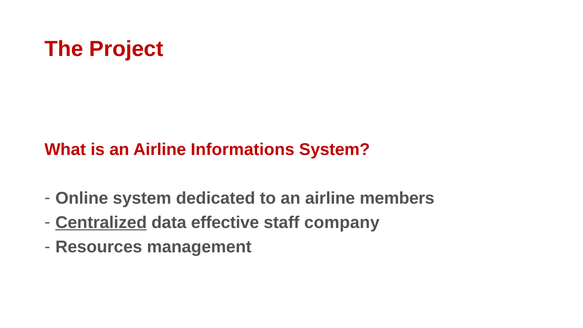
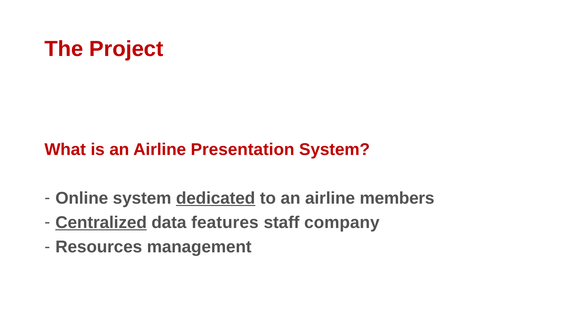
Informations: Informations -> Presentation
dedicated underline: none -> present
effective: effective -> features
